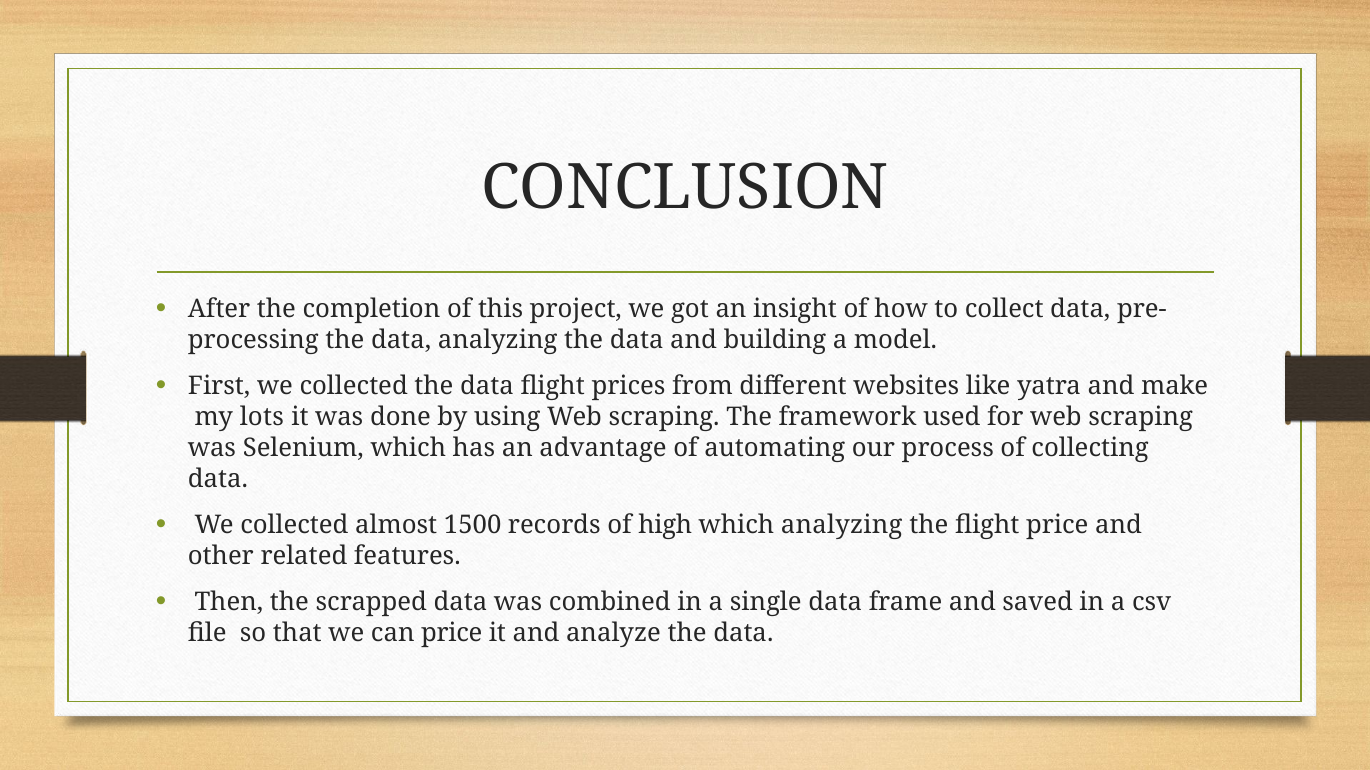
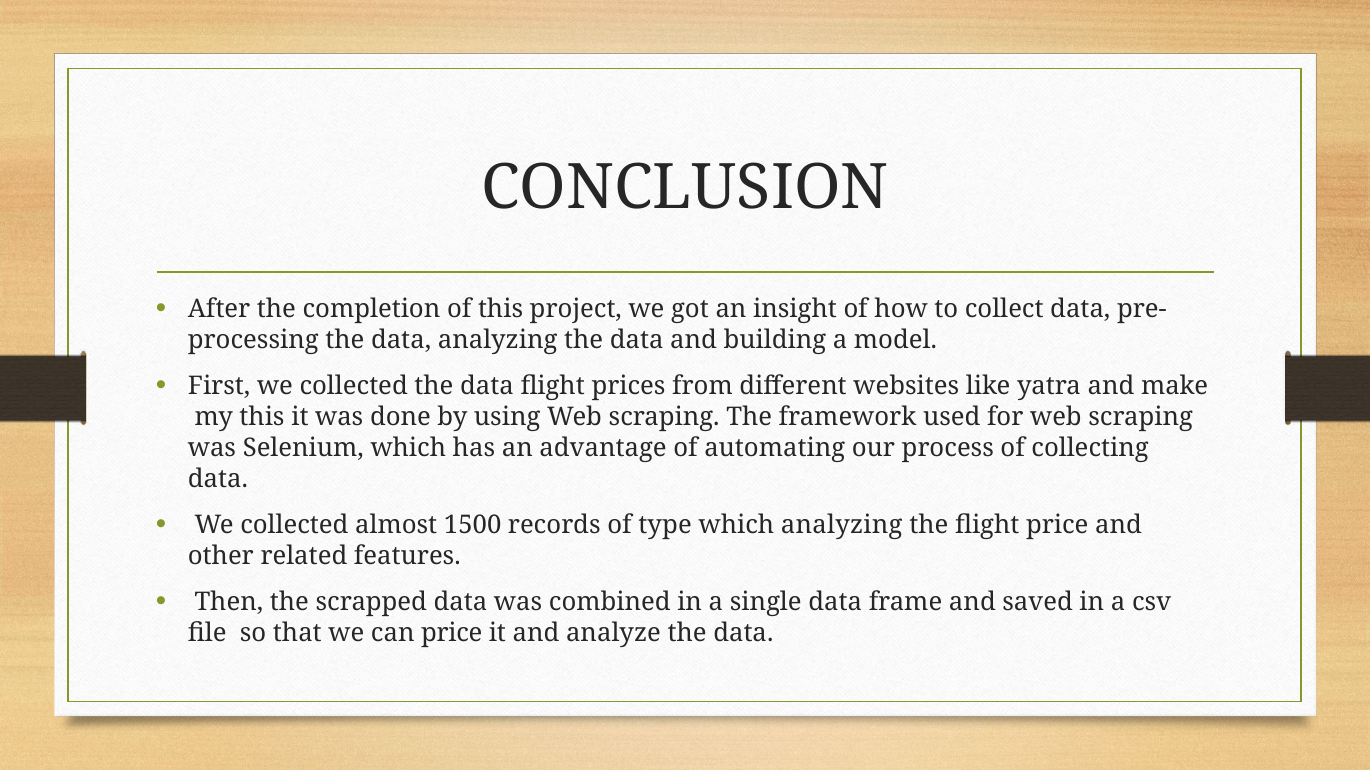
my lots: lots -> this
high: high -> type
